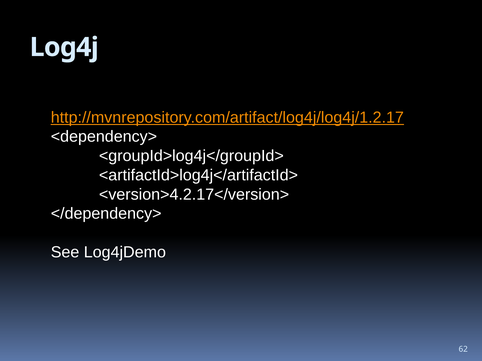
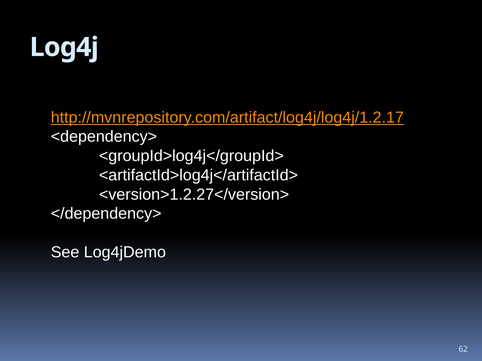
<version>4.2.17</version>: <version>4.2.17</version> -> <version>1.2.27</version>
